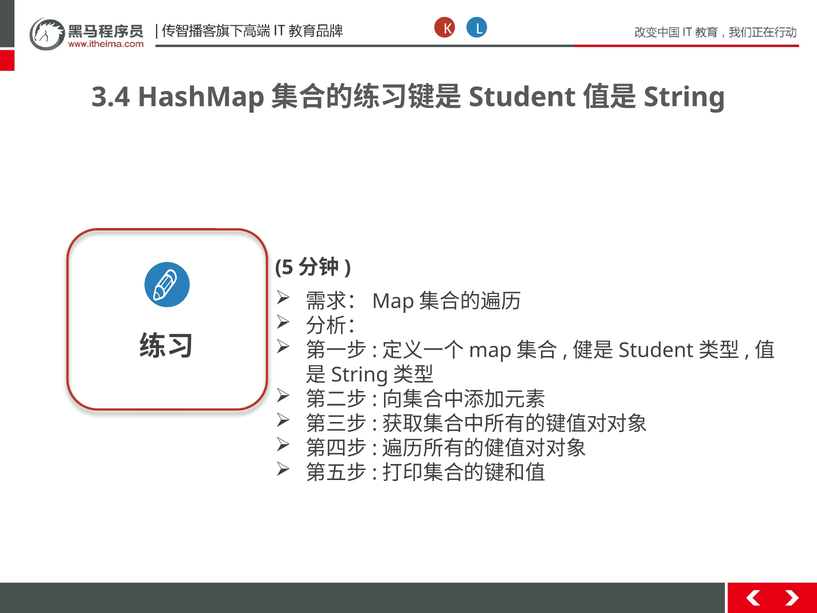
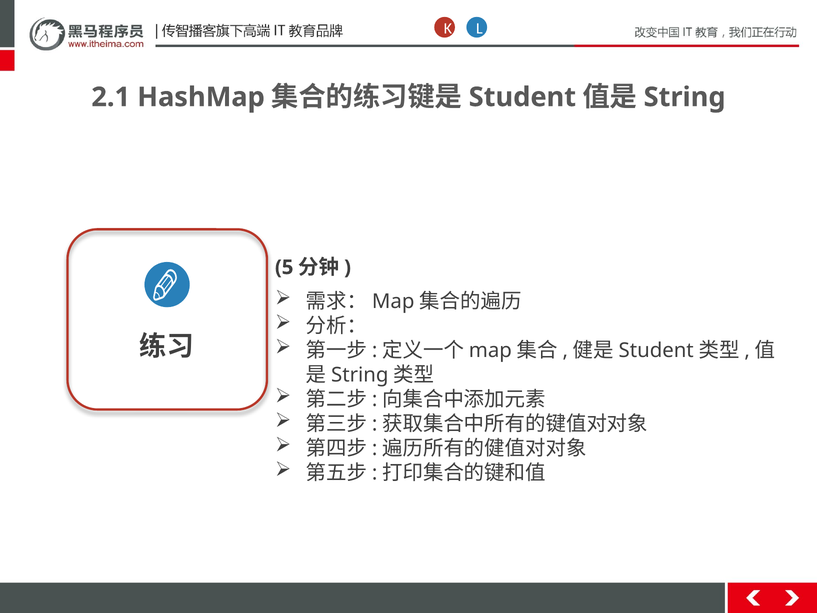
3.4: 3.4 -> 2.1
